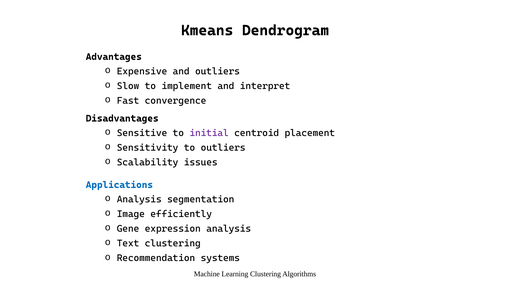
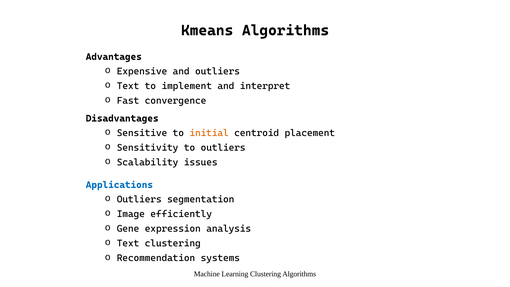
Kmeans Dendrogram: Dendrogram -> Algorithms
Slow at (128, 86): Slow -> Text
initial colour: purple -> orange
Analysis at (139, 199): Analysis -> Outliers
